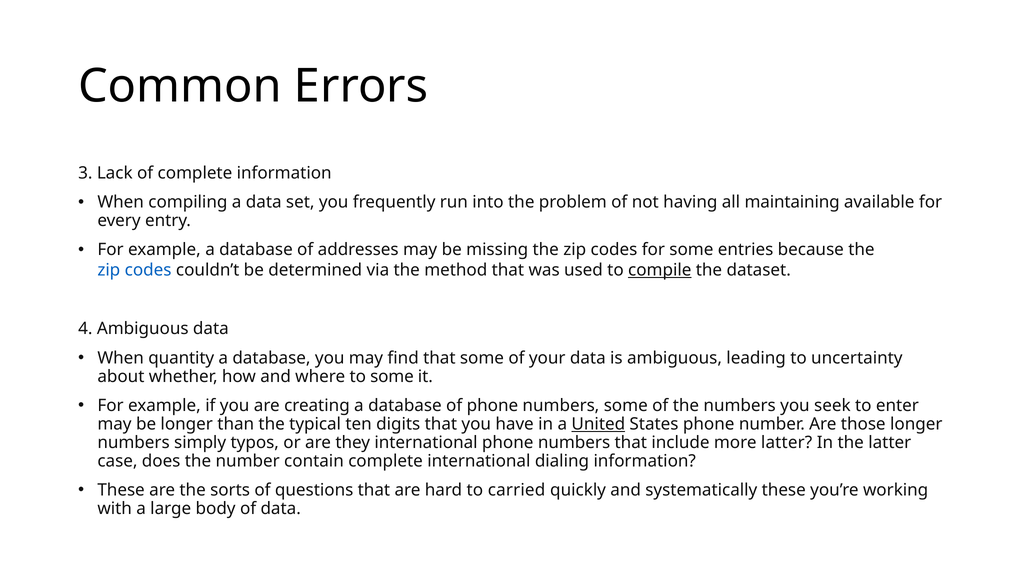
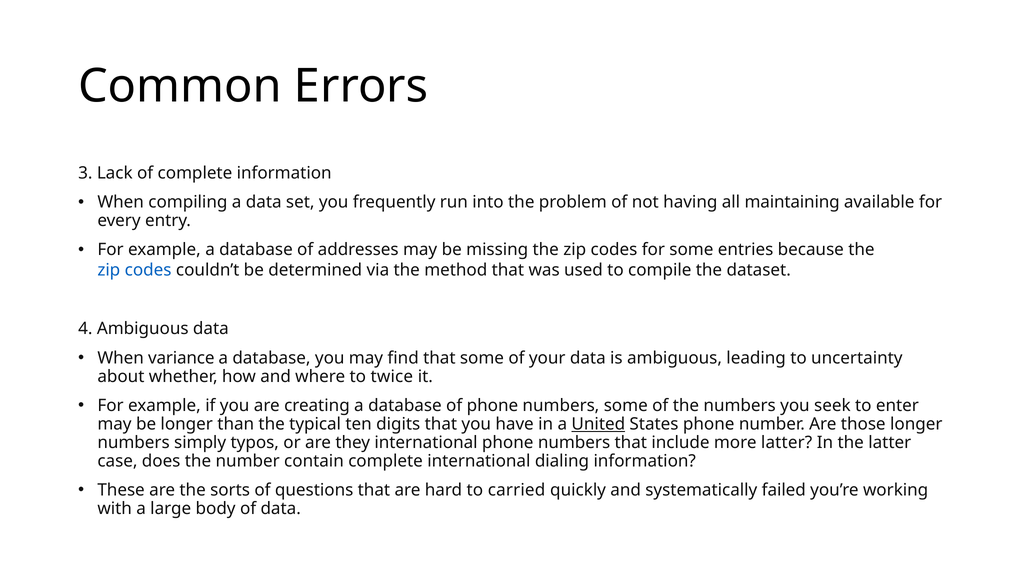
compile underline: present -> none
quantity: quantity -> variance
to some: some -> twice
systematically these: these -> failed
